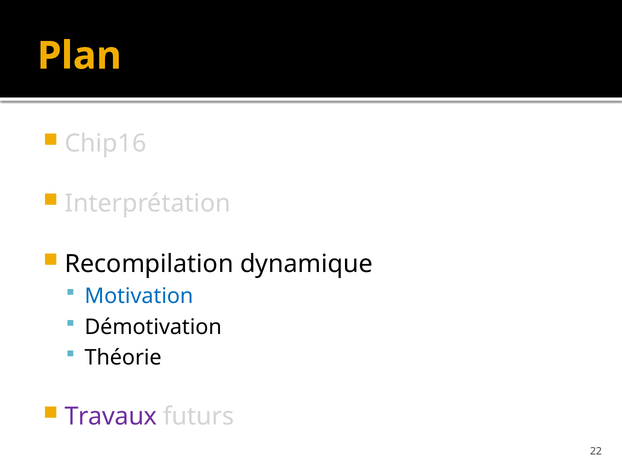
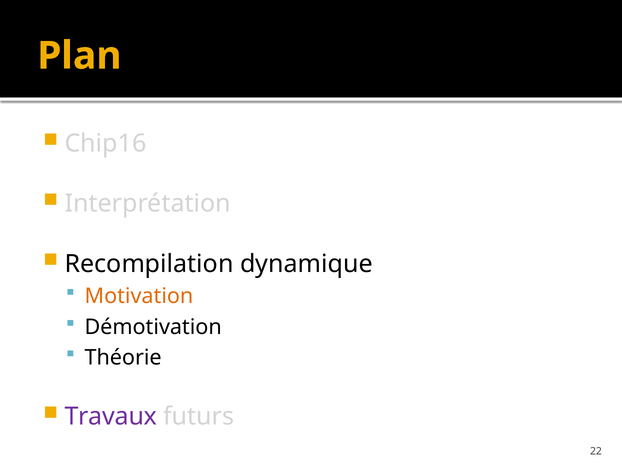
Motivation colour: blue -> orange
